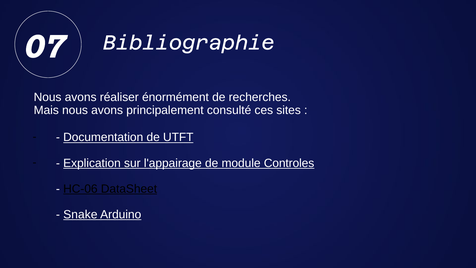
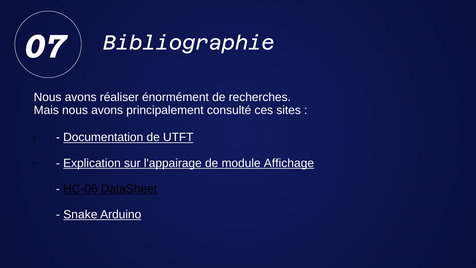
Controles: Controles -> Affichage
